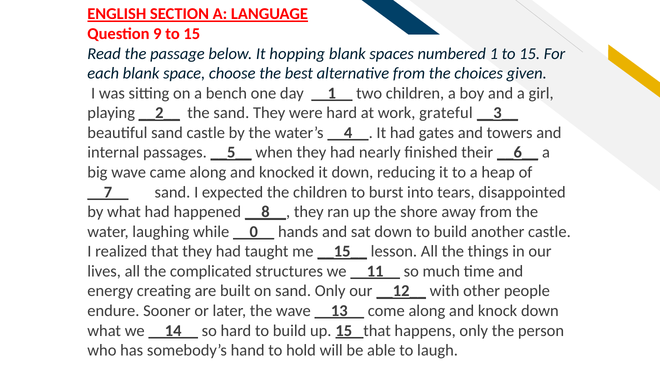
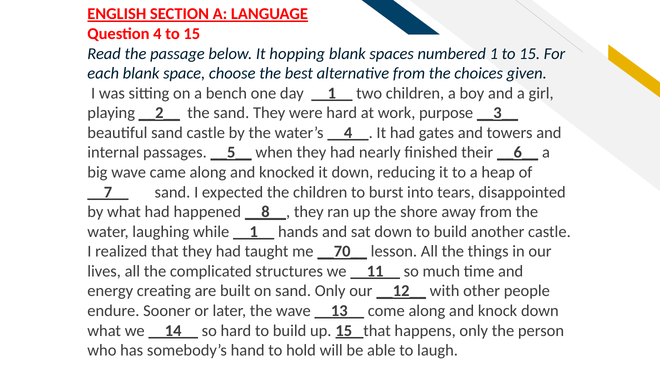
9: 9 -> 4
grateful: grateful -> purpose
while __0__: __0__ -> __1__
__15__: __15__ -> __70__
